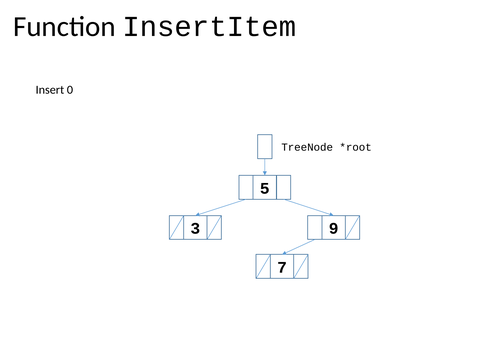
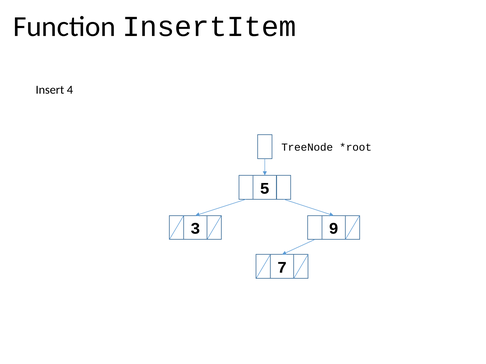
0: 0 -> 4
